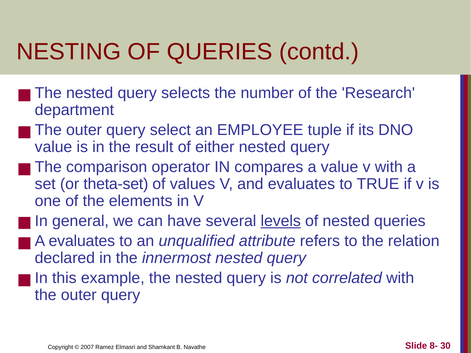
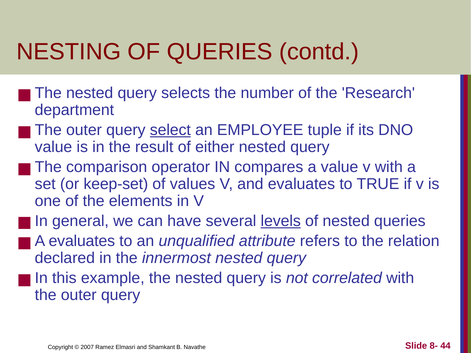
select underline: none -> present
theta-set: theta-set -> keep-set
30: 30 -> 44
